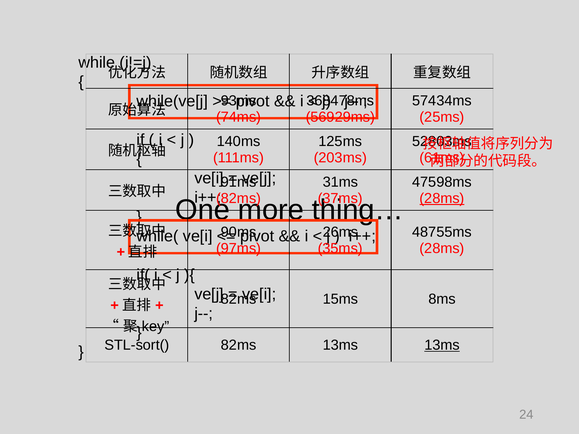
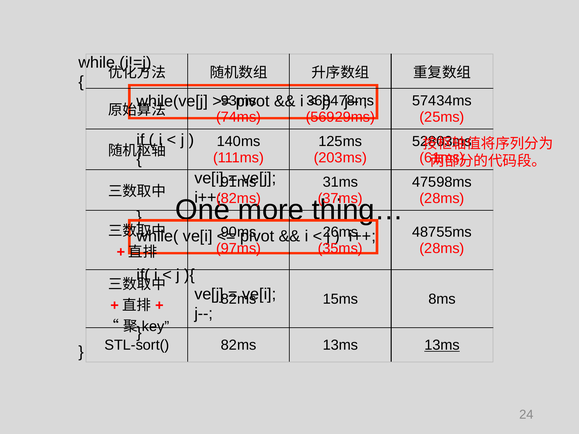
28ms at (442, 198) underline: present -> none
